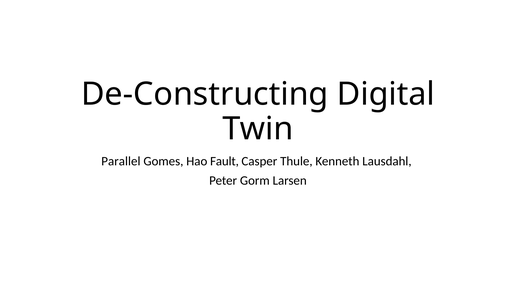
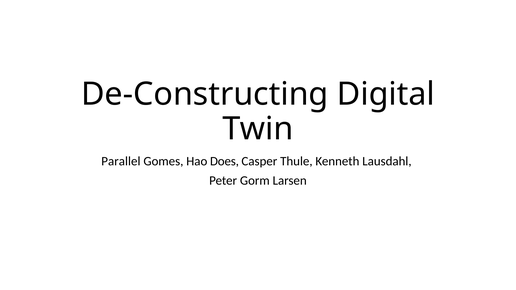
Fault: Fault -> Does
